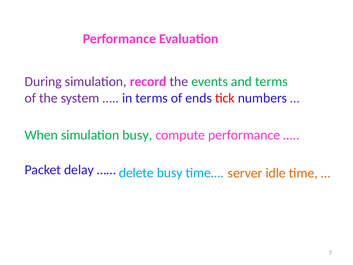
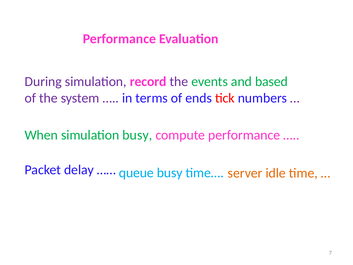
and terms: terms -> based
delete: delete -> queue
